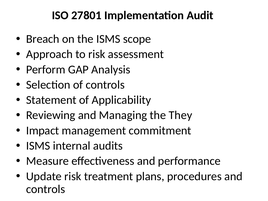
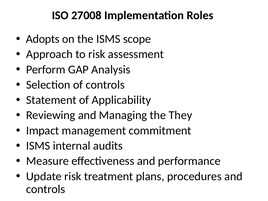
27801: 27801 -> 27008
Audit: Audit -> Roles
Breach: Breach -> Adopts
